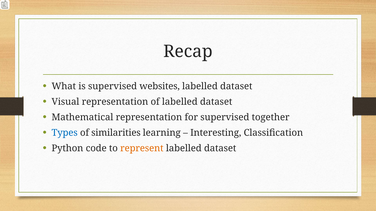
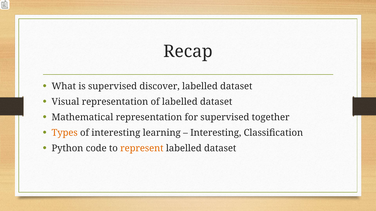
websites: websites -> discover
Types colour: blue -> orange
of similarities: similarities -> interesting
